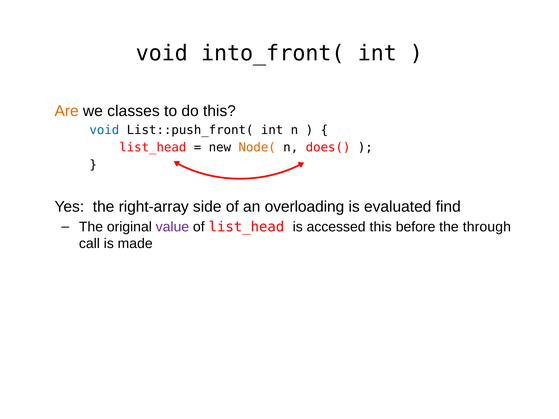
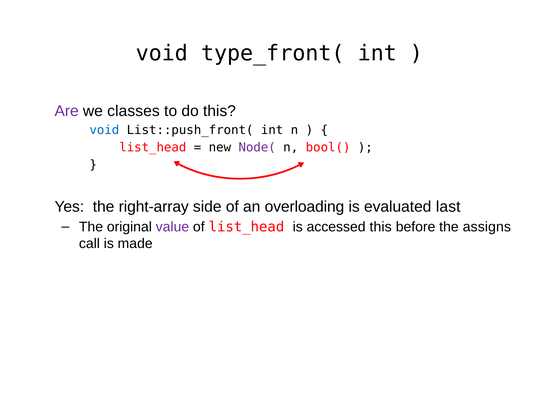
into_front(: into_front( -> type_front(
Are colour: orange -> purple
Node( colour: orange -> purple
does(: does( -> bool(
find: find -> last
through: through -> assigns
